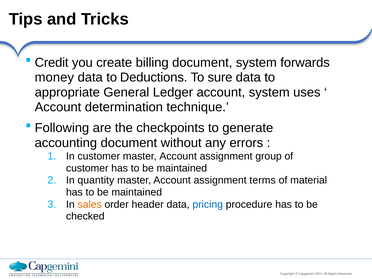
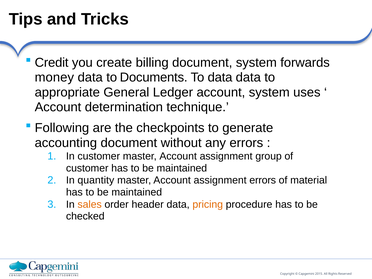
Deductions: Deductions -> Documents
To sure: sure -> data
assignment terms: terms -> errors
pricing colour: blue -> orange
